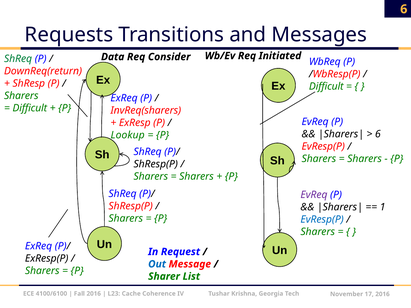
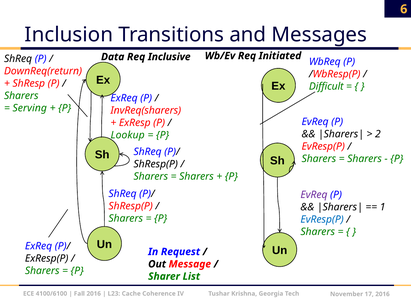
Requests: Requests -> Inclusion
Consider: Consider -> Inclusive
ShReq at (18, 59) colour: green -> black
Difficult at (30, 108): Difficult -> Serving
6 at (378, 134): 6 -> 2
Out colour: blue -> black
